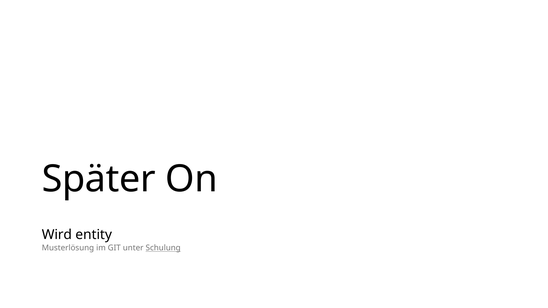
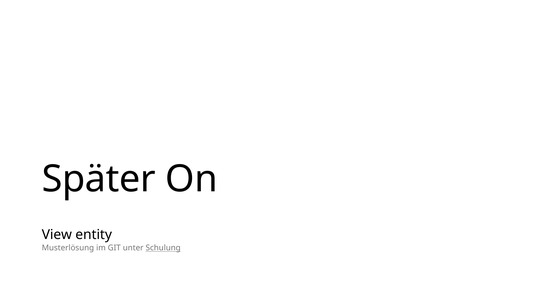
Wird: Wird -> View
